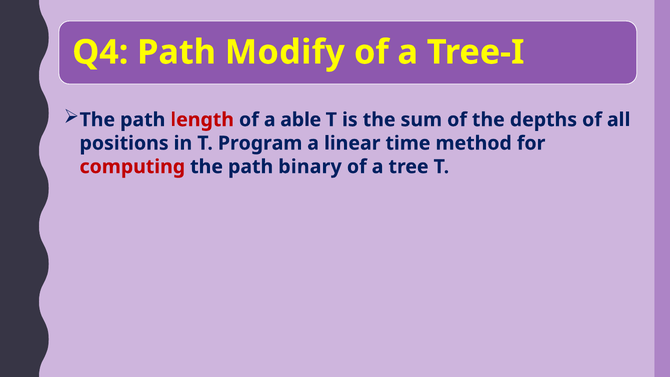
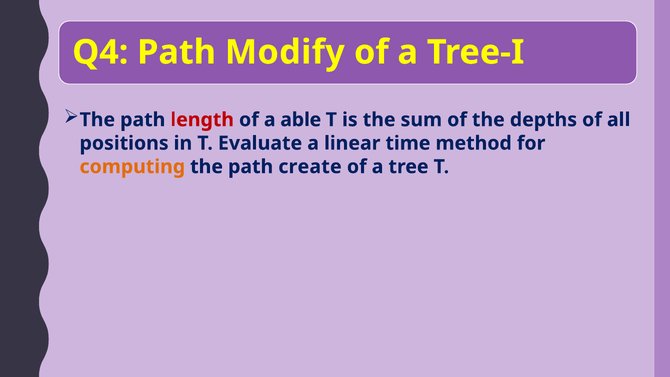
Program: Program -> Evaluate
computing colour: red -> orange
binary: binary -> create
